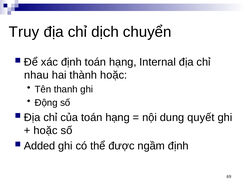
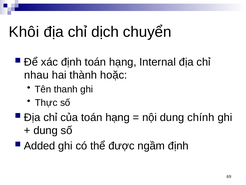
Truy: Truy -> Khôi
Động: Động -> Thực
quyết: quyết -> chính
hoặc at (46, 130): hoặc -> dung
